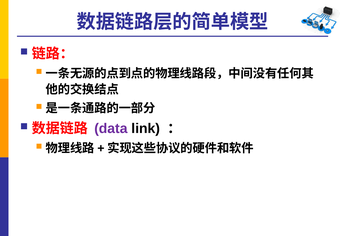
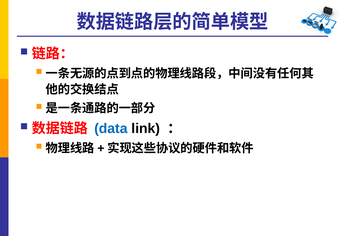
data colour: purple -> blue
